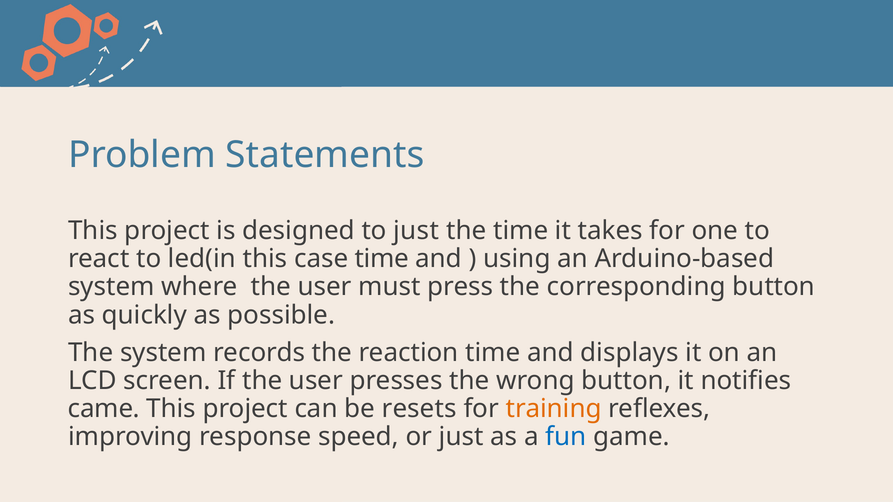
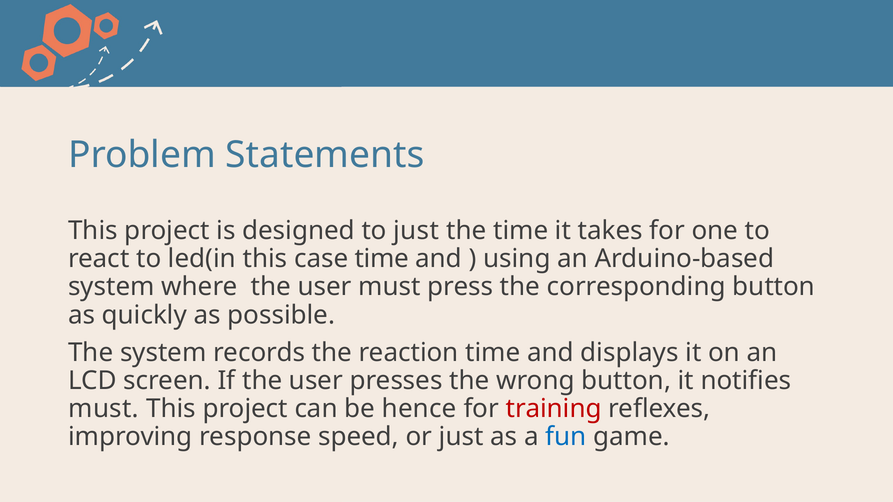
came at (104, 409): came -> must
resets: resets -> hence
training colour: orange -> red
